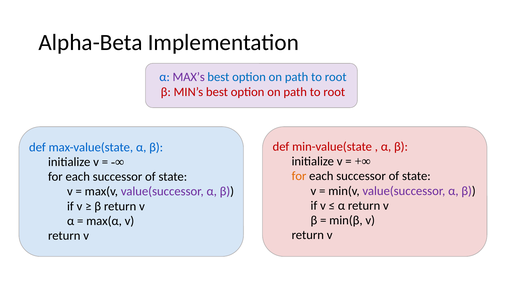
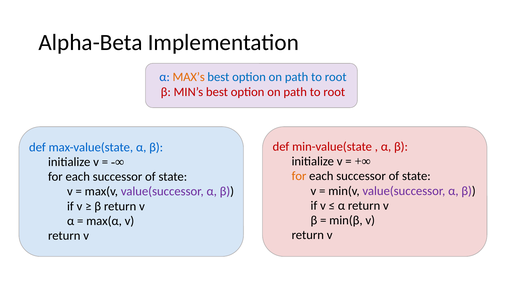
MAX’s colour: purple -> orange
